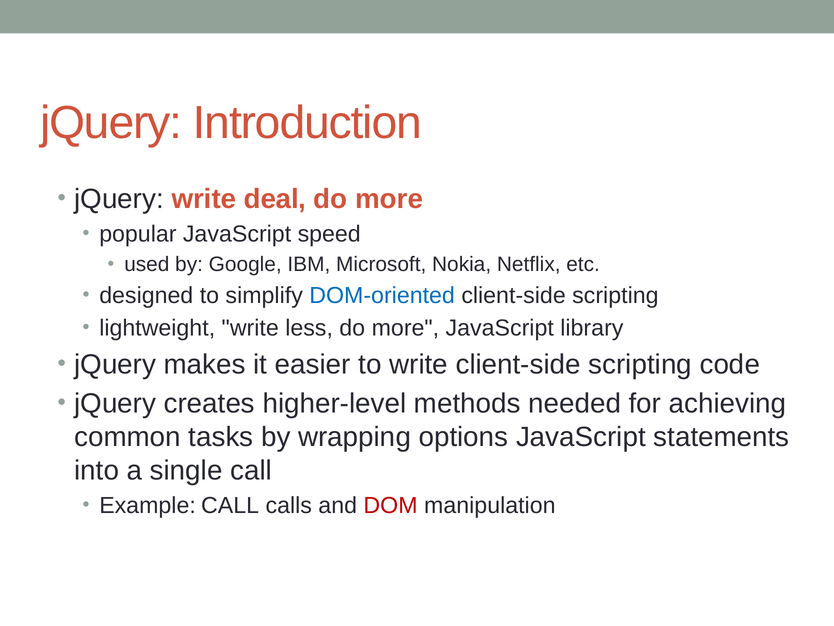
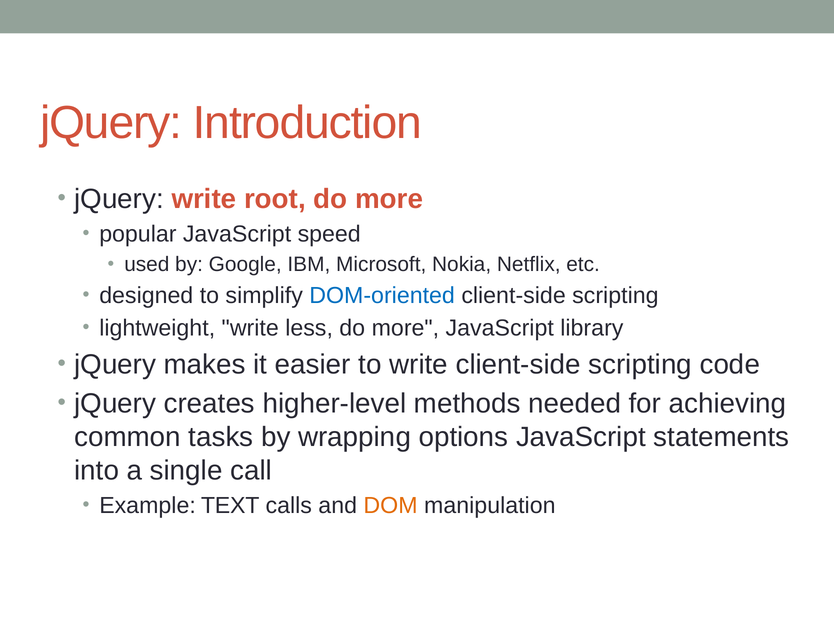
deal: deal -> root
Example CALL: CALL -> TEXT
DOM colour: red -> orange
